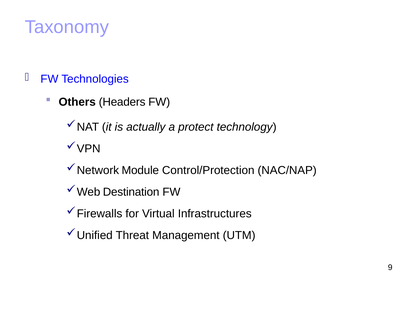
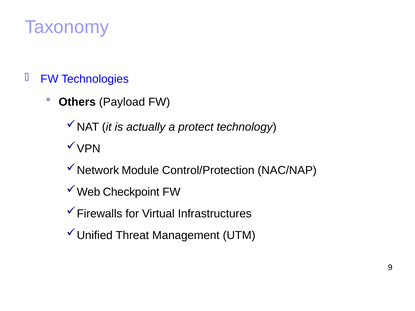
Headers: Headers -> Payload
Destination: Destination -> Checkpoint
